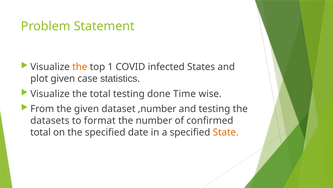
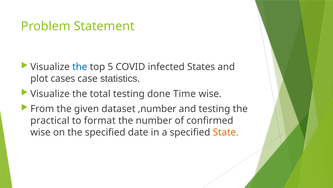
the at (80, 67) colour: orange -> blue
1: 1 -> 5
plot given: given -> cases
datasets: datasets -> practical
total at (41, 132): total -> wise
